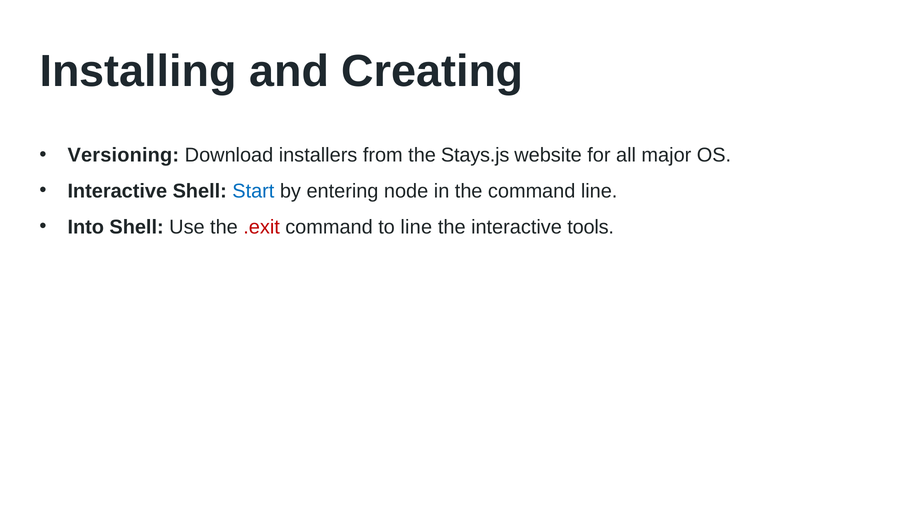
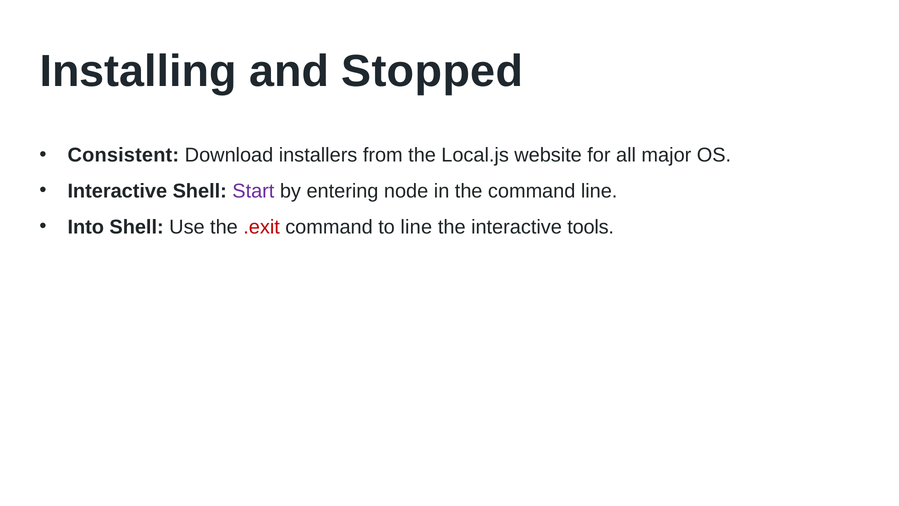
Creating: Creating -> Stopped
Versioning: Versioning -> Consistent
Stays.js: Stays.js -> Local.js
Start colour: blue -> purple
